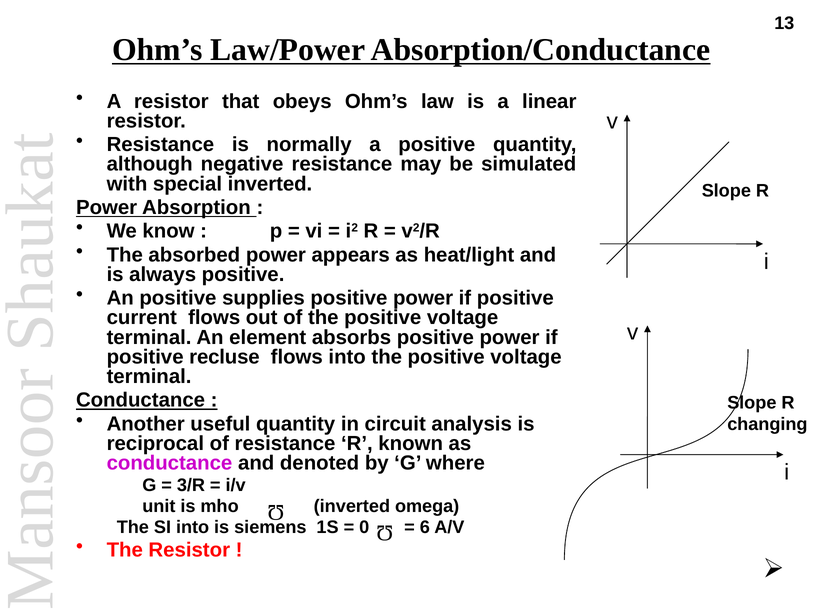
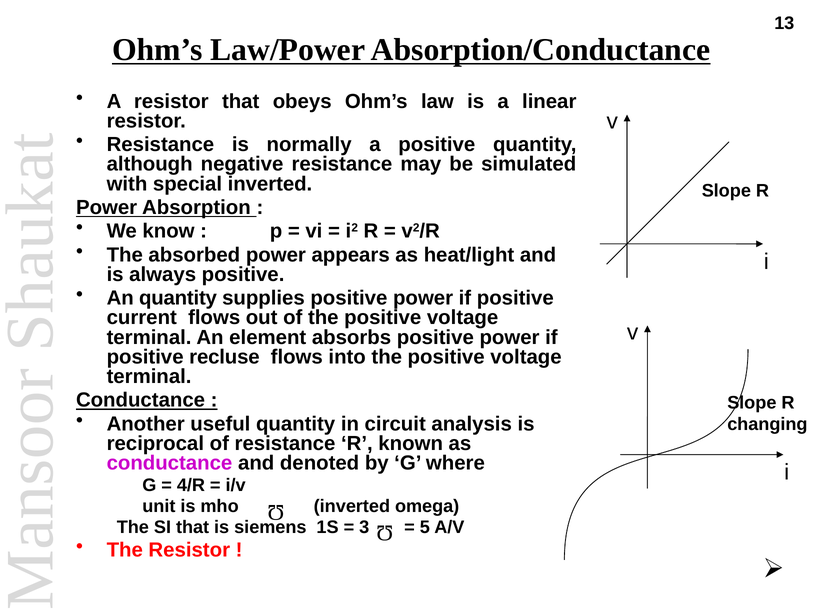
An positive: positive -> quantity
3/R: 3/R -> 4/R
SI into: into -> that
0: 0 -> 3
6: 6 -> 5
